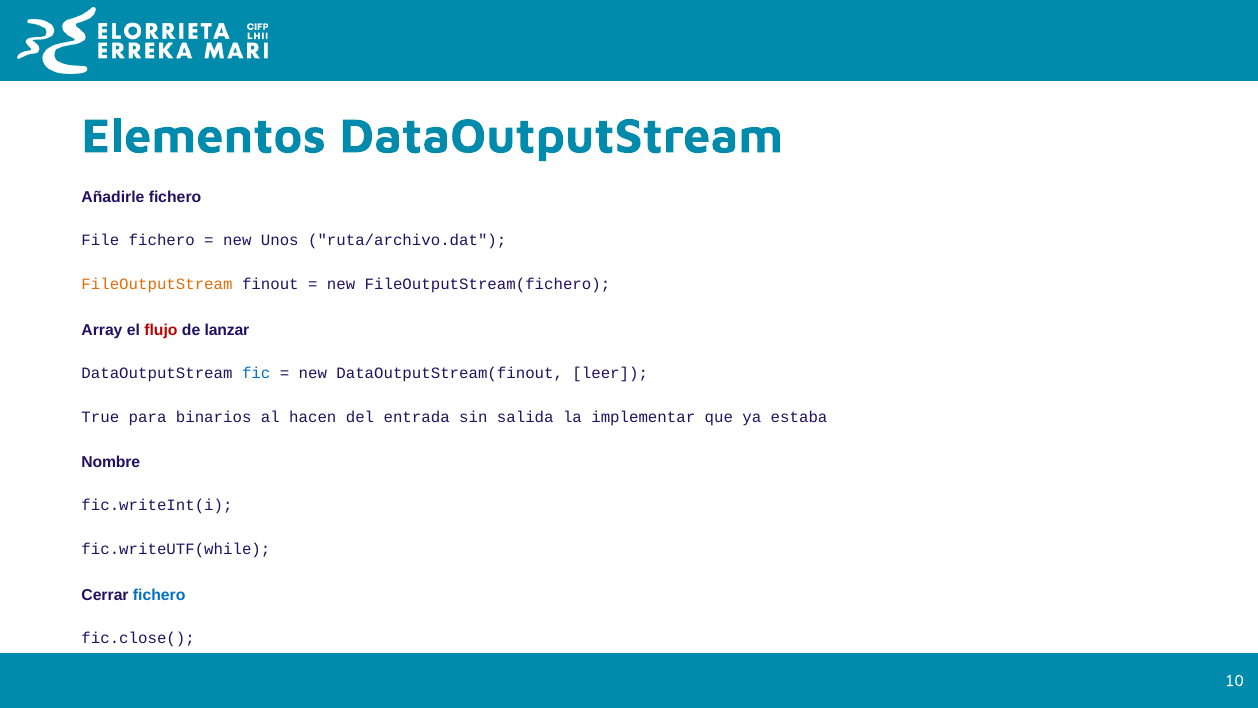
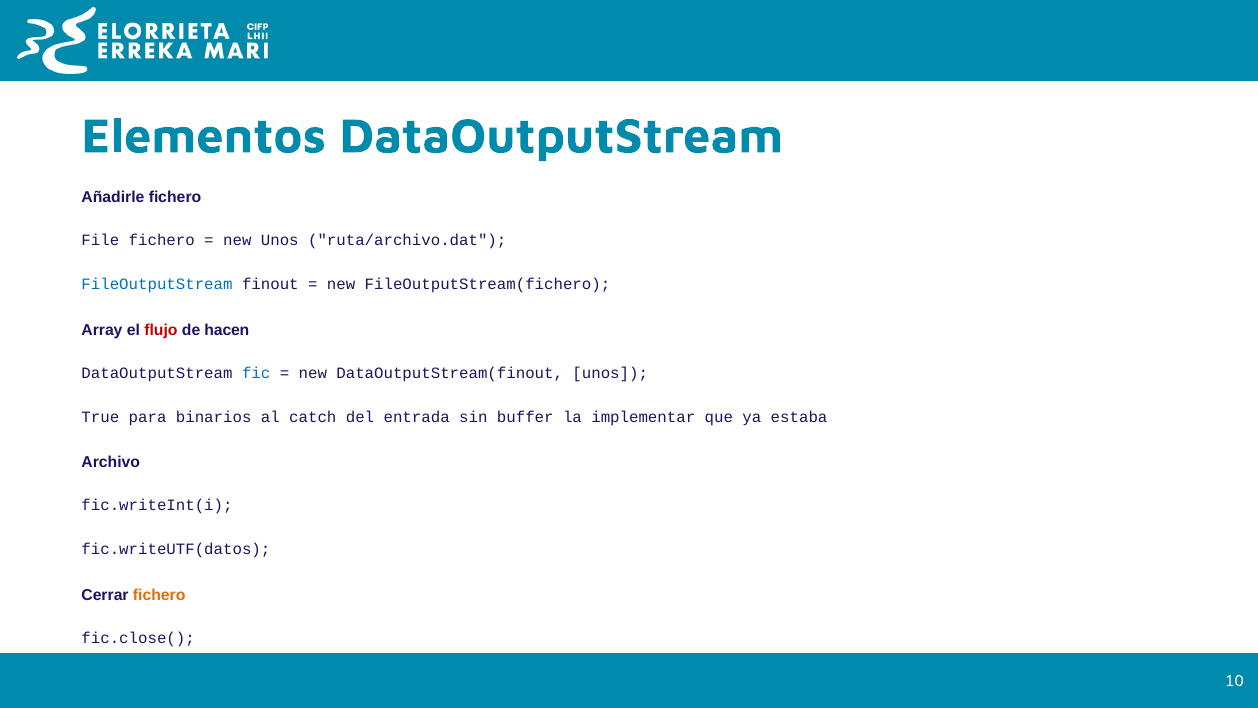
FileOutputStream colour: orange -> blue
lanzar: lanzar -> hacen
DataOutputStream(finout leer: leer -> unos
hacen: hacen -> catch
salida: salida -> buffer
Nombre: Nombre -> Archivo
fic.writeUTF(while: fic.writeUTF(while -> fic.writeUTF(datos
fichero at (159, 595) colour: blue -> orange
